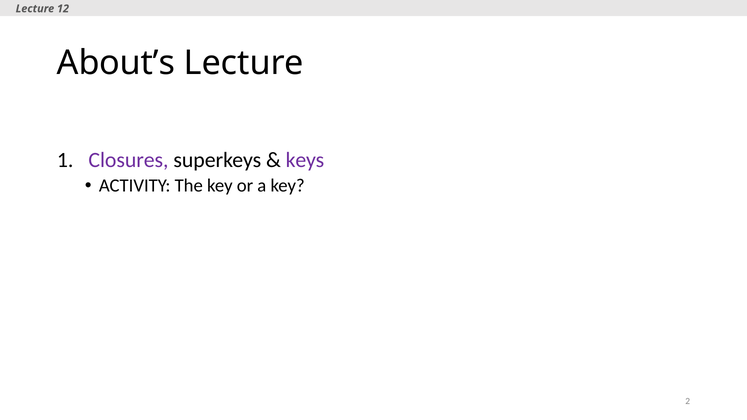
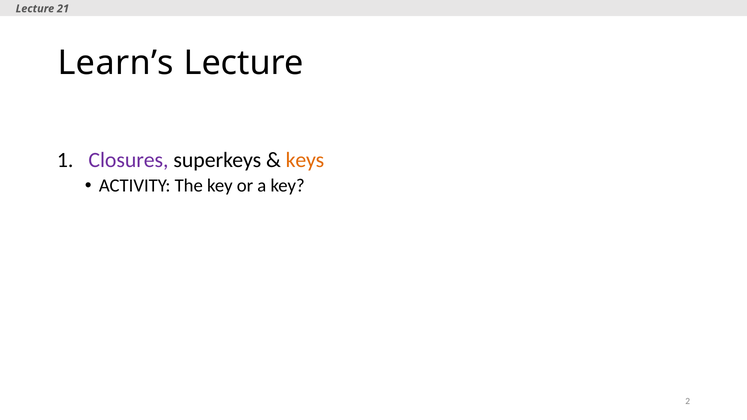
12: 12 -> 21
About’s: About’s -> Learn’s
keys colour: purple -> orange
